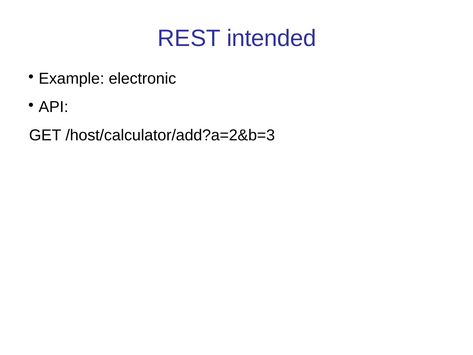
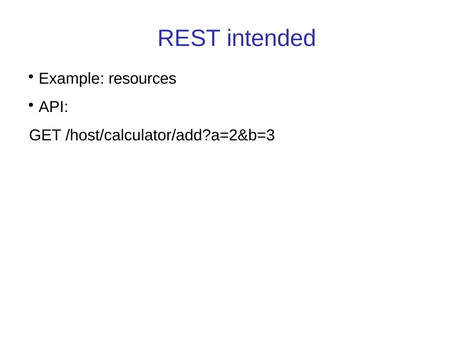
electronic: electronic -> resources
